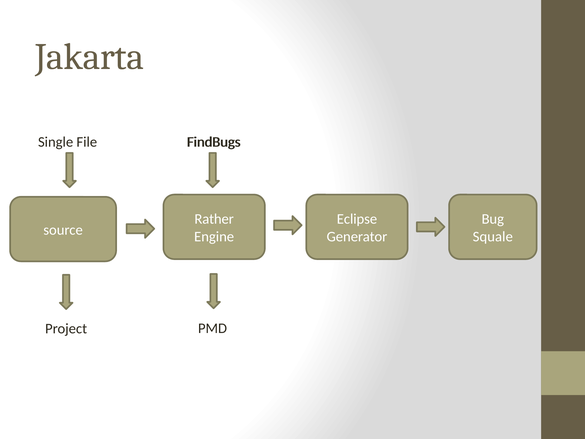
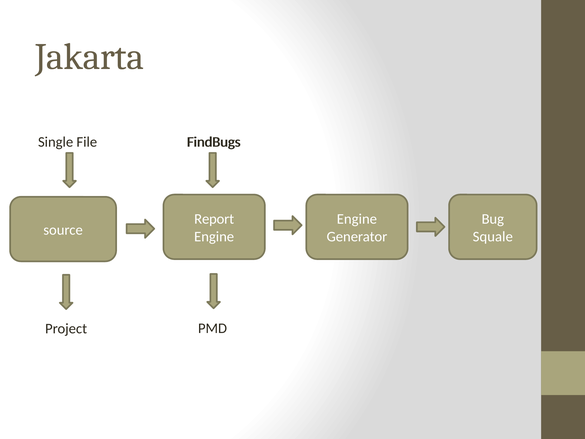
Rather: Rather -> Report
Eclipse at (357, 219): Eclipse -> Engine
